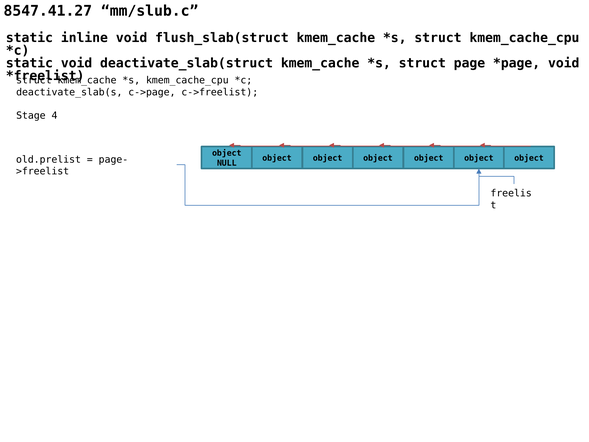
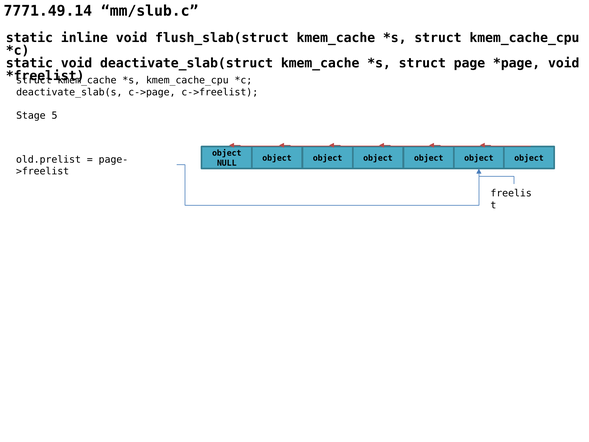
8547.41.27: 8547.41.27 -> 7771.49.14
4: 4 -> 5
